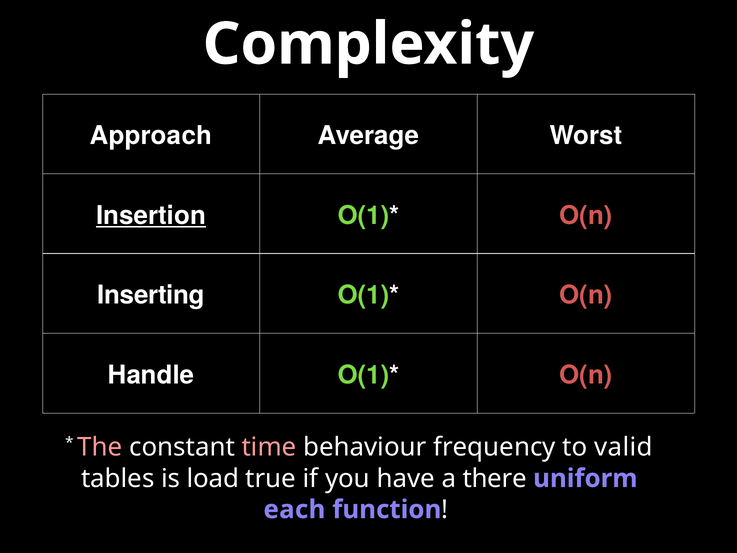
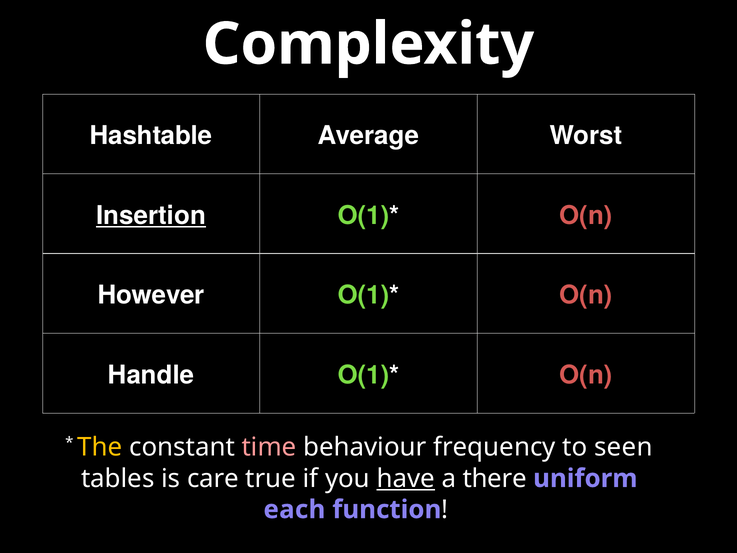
Approach: Approach -> Hashtable
Inserting: Inserting -> However
The colour: pink -> yellow
valid: valid -> seen
load: load -> care
have underline: none -> present
